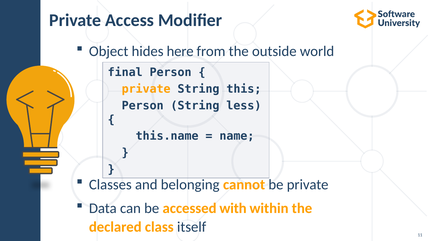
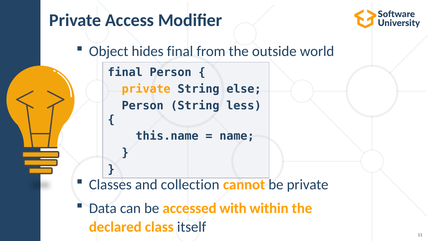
hides here: here -> final
this: this -> else
belonging: belonging -> collection
